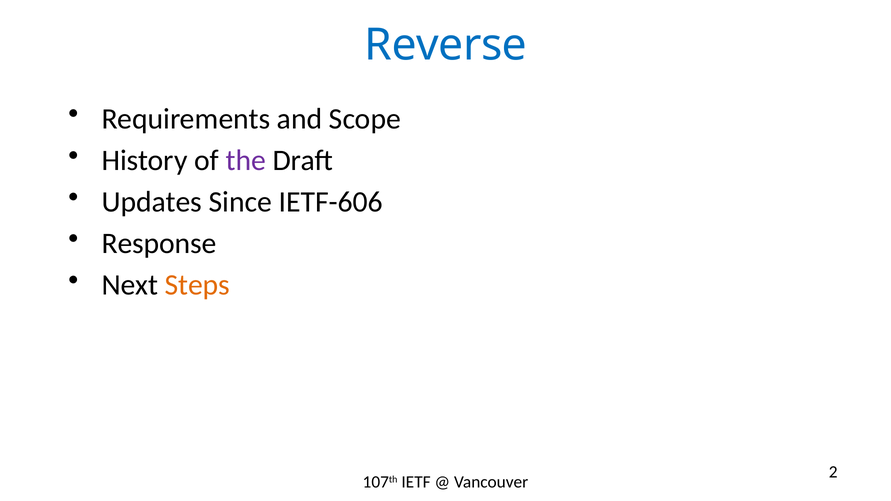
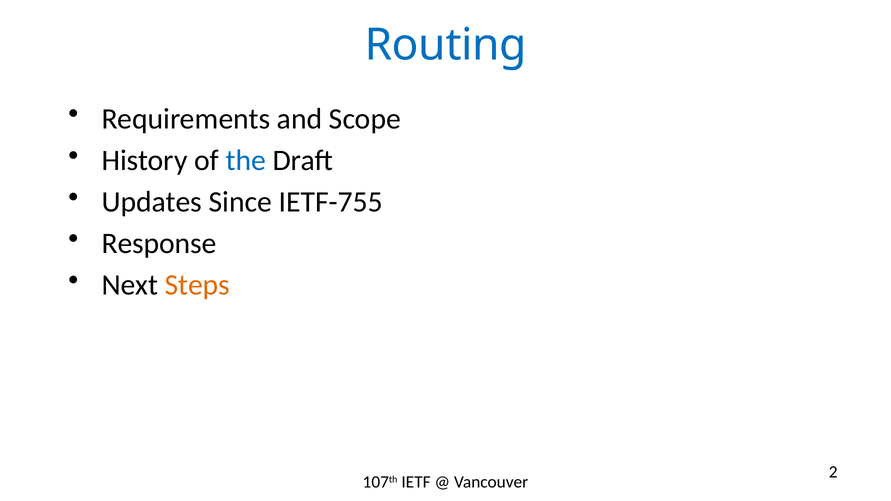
Reverse: Reverse -> Routing
the colour: purple -> blue
IETF-606: IETF-606 -> IETF-755
